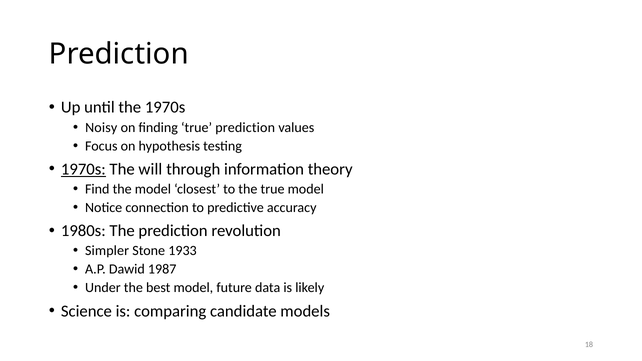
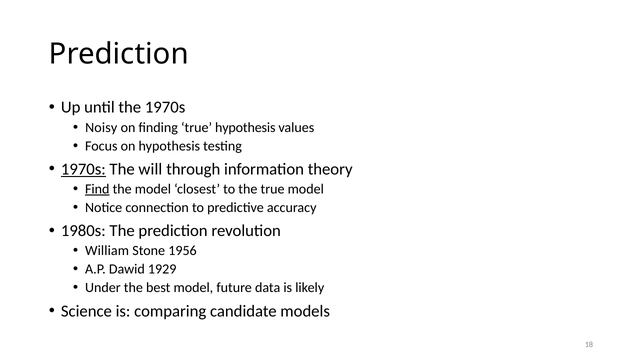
true prediction: prediction -> hypothesis
Find underline: none -> present
Simpler: Simpler -> William
1933: 1933 -> 1956
1987: 1987 -> 1929
